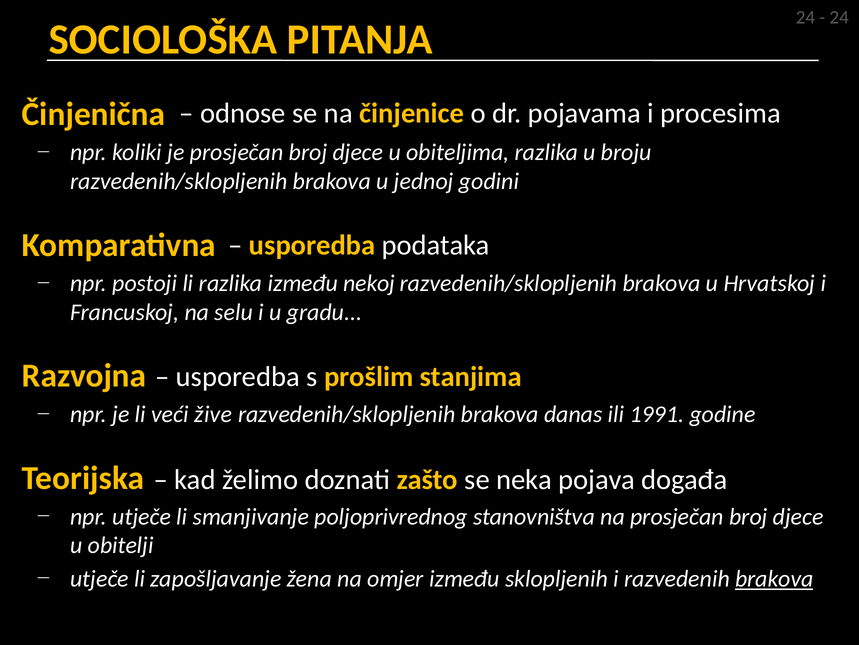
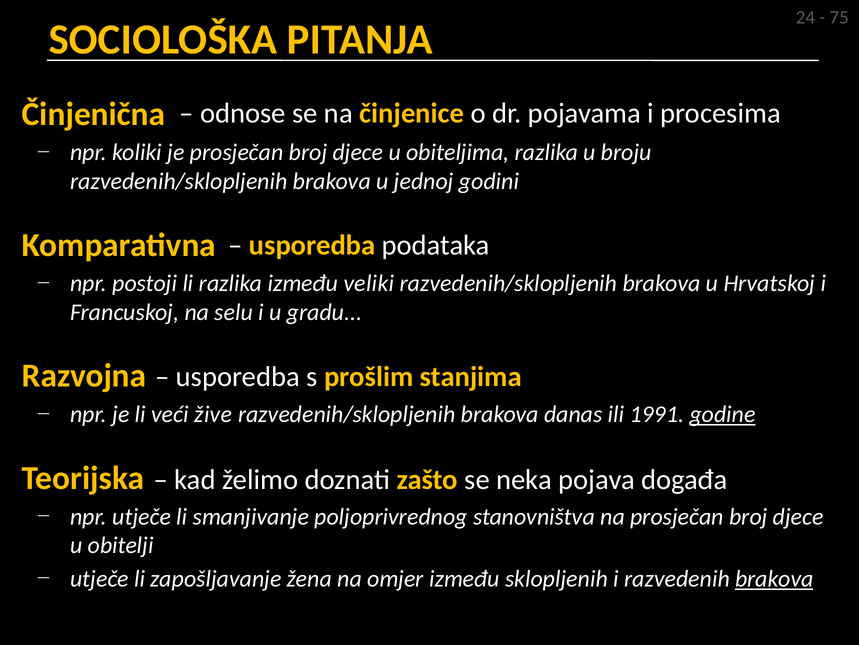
24 at (839, 18): 24 -> 75
nekoj: nekoj -> veliki
godine underline: none -> present
